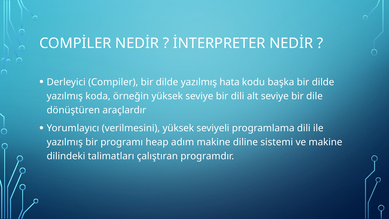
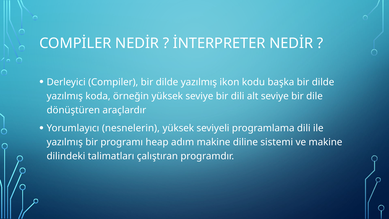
hata: hata -> ikon
verilmesini: verilmesini -> nesnelerin
